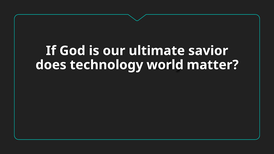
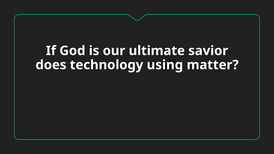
world: world -> using
